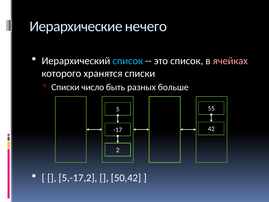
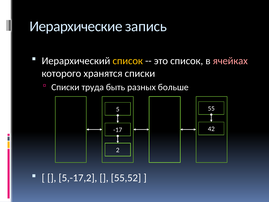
нечего: нечего -> запись
список at (128, 61) colour: light blue -> yellow
число: число -> труда
50,42: 50,42 -> 55,52
